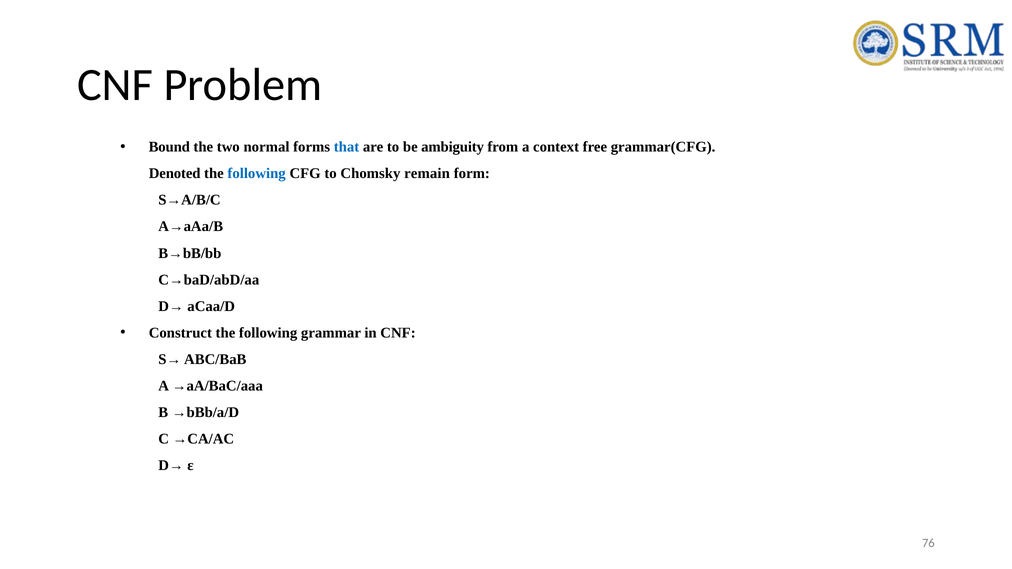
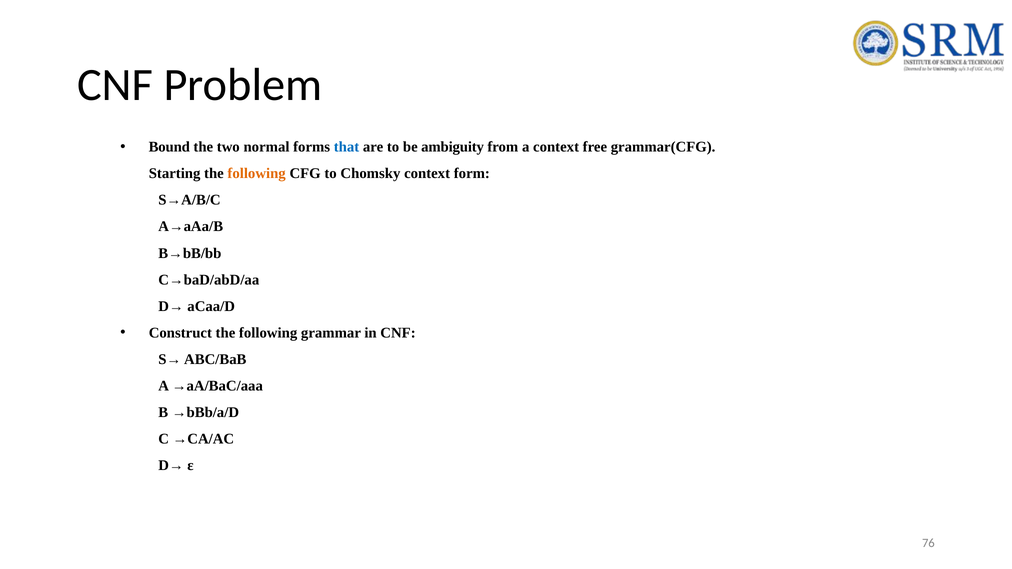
Denoted: Denoted -> Starting
following at (257, 174) colour: blue -> orange
Chomsky remain: remain -> context
